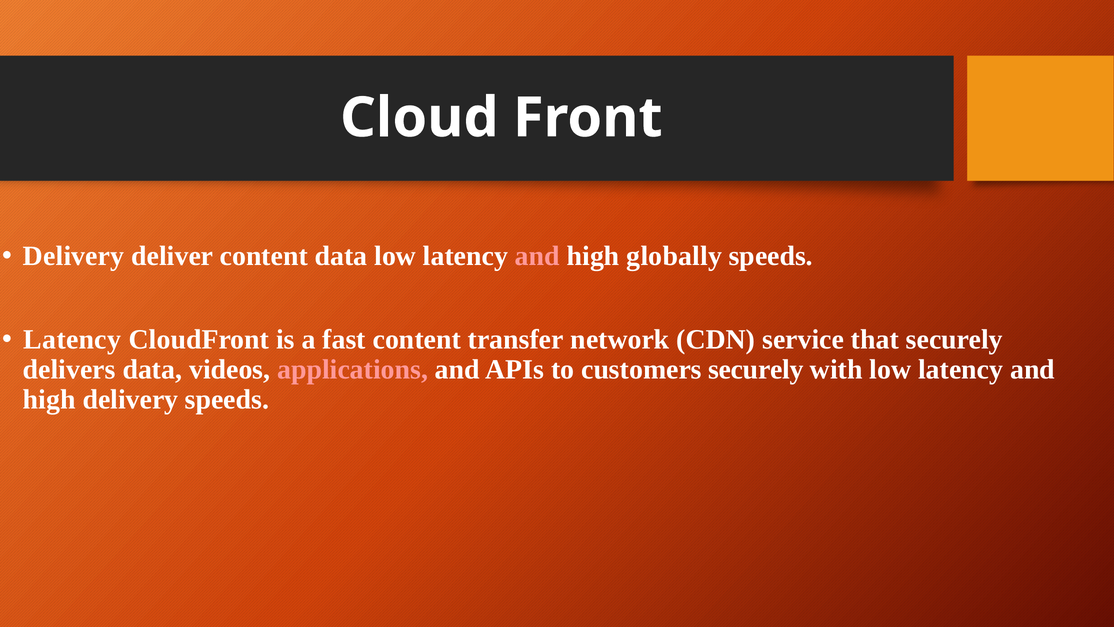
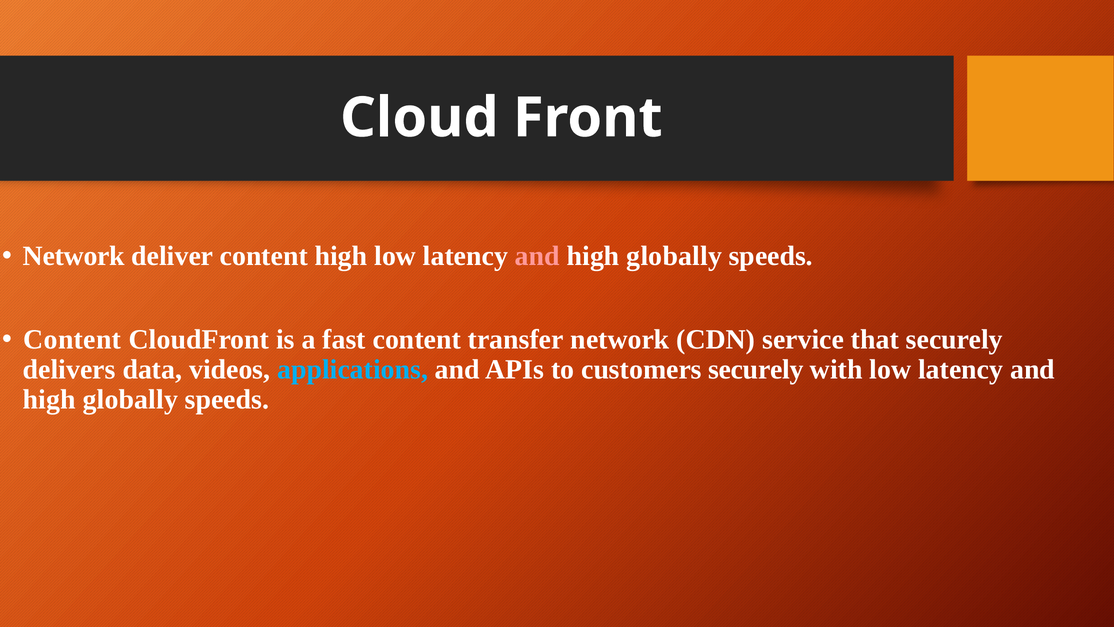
Delivery at (74, 256): Delivery -> Network
content data: data -> high
Latency at (72, 339): Latency -> Content
applications colour: pink -> light blue
delivery at (130, 399): delivery -> globally
